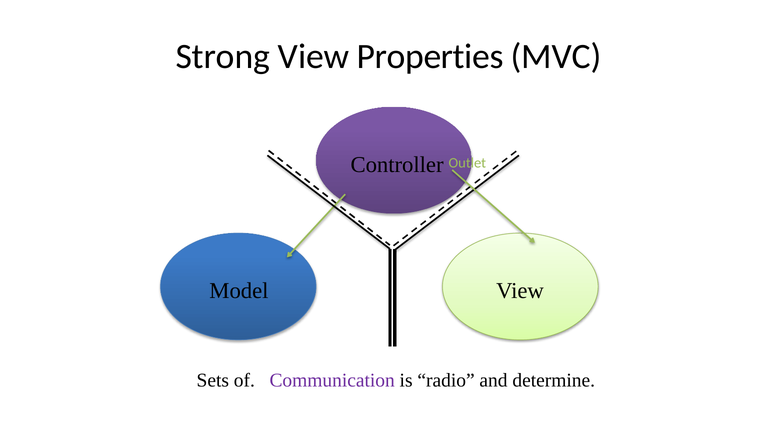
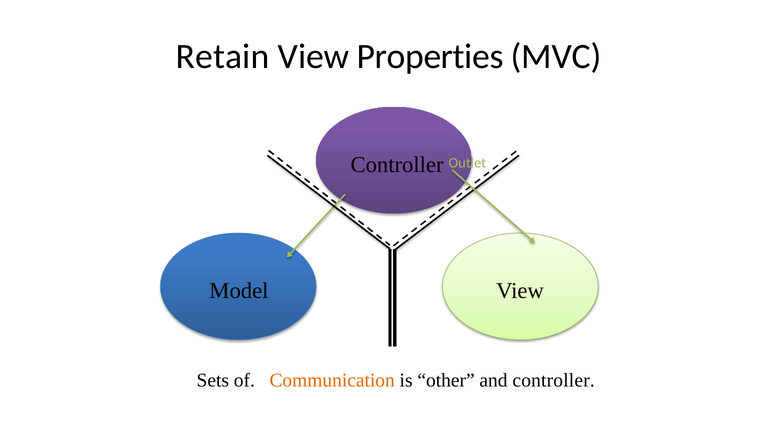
Strong: Strong -> Retain
Communication colour: purple -> orange
radio: radio -> other
and determine: determine -> controller
